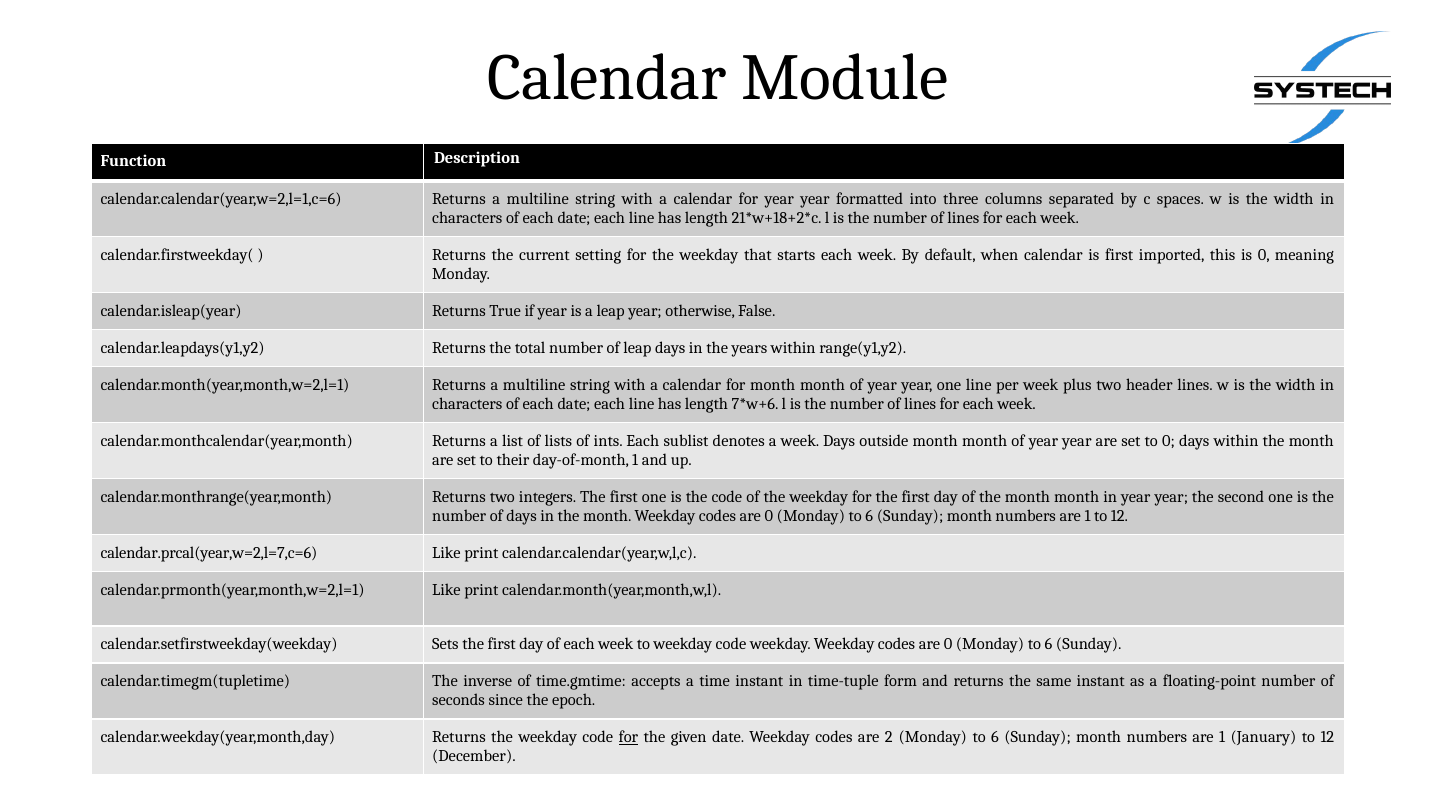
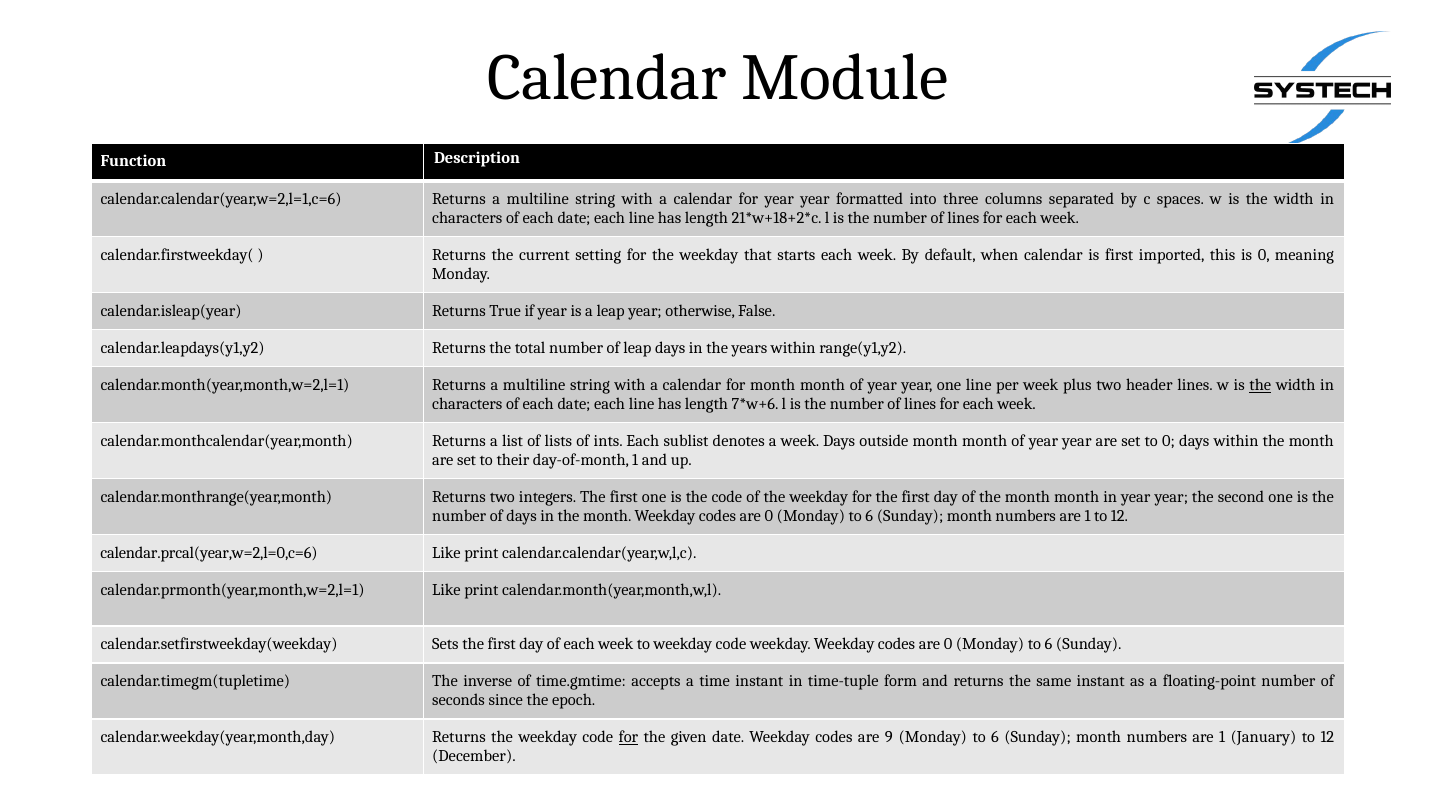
the at (1260, 385) underline: none -> present
calendar.prcal(year,w=2,l=7,c=6: calendar.prcal(year,w=2,l=7,c=6 -> calendar.prcal(year,w=2,l=0,c=6
2: 2 -> 9
